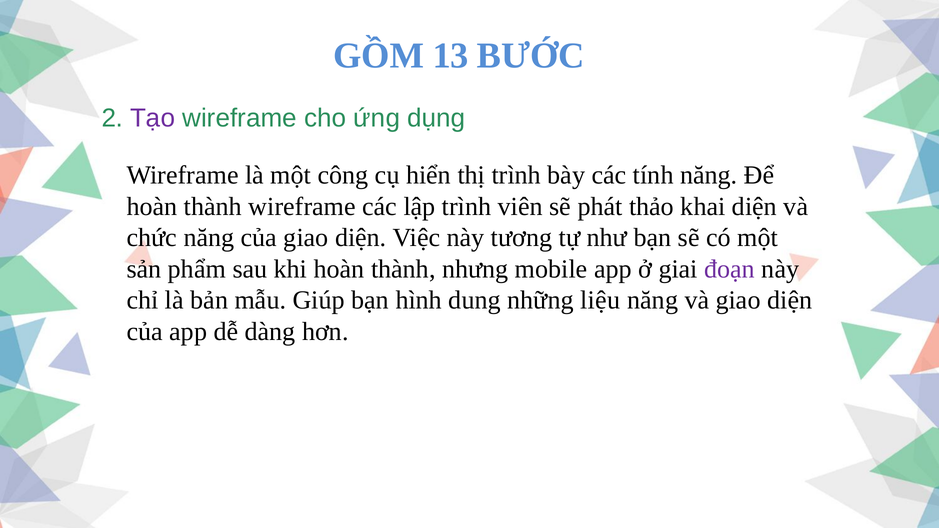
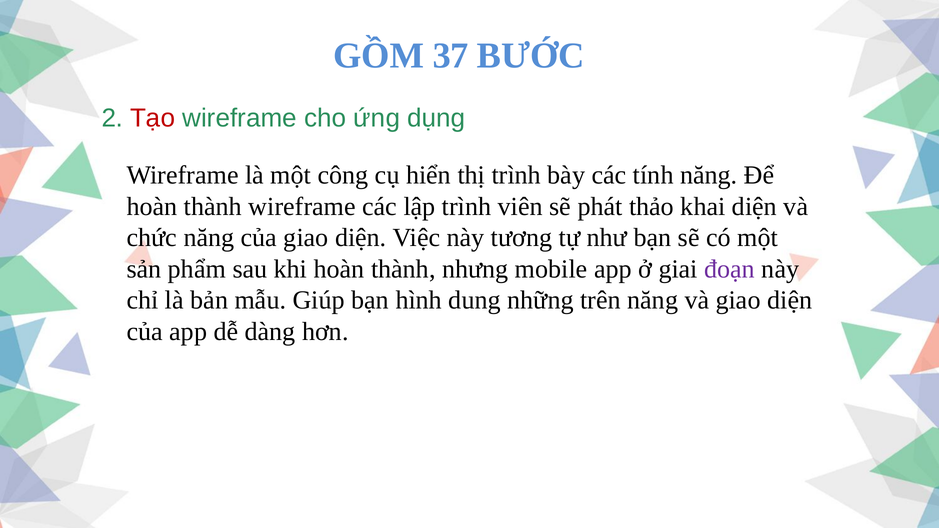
13: 13 -> 37
Tạo colour: purple -> red
liệu: liệu -> trên
